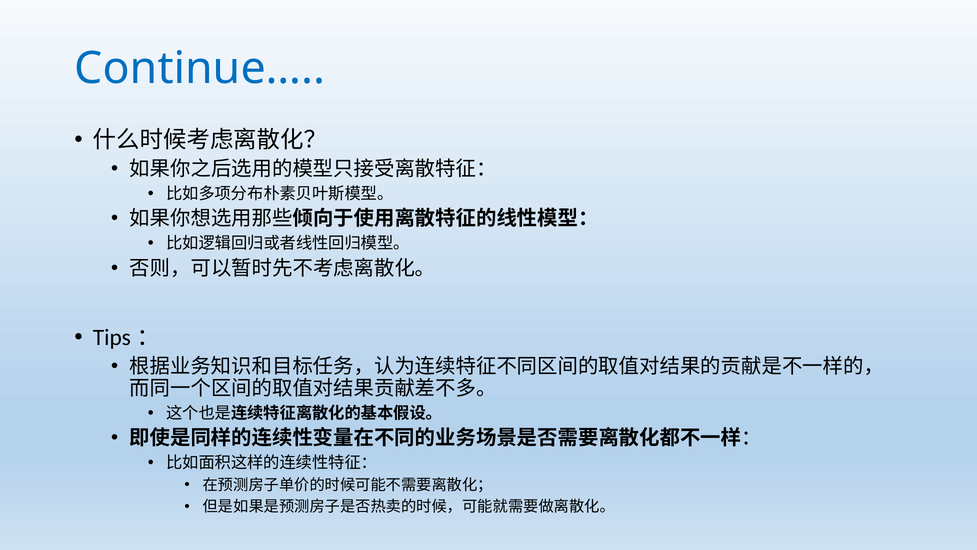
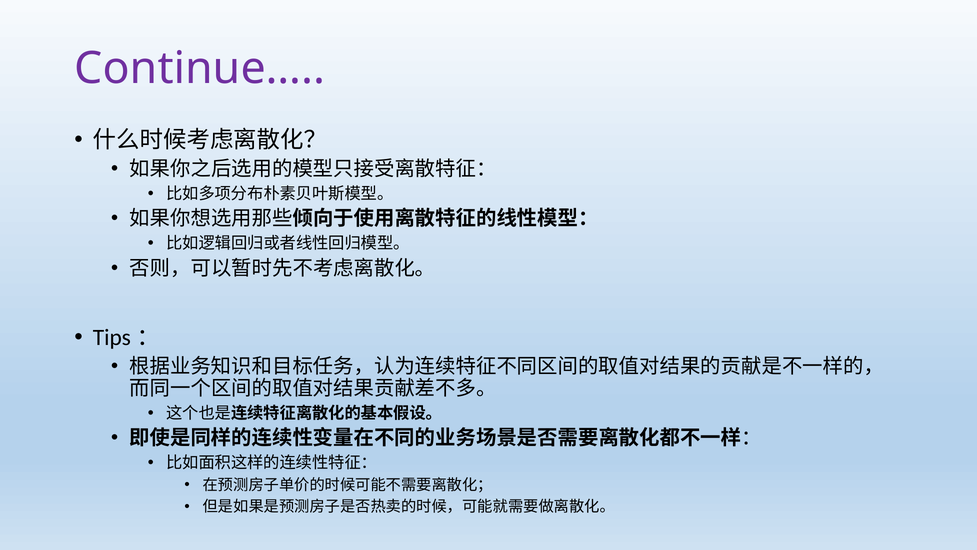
Continue… colour: blue -> purple
